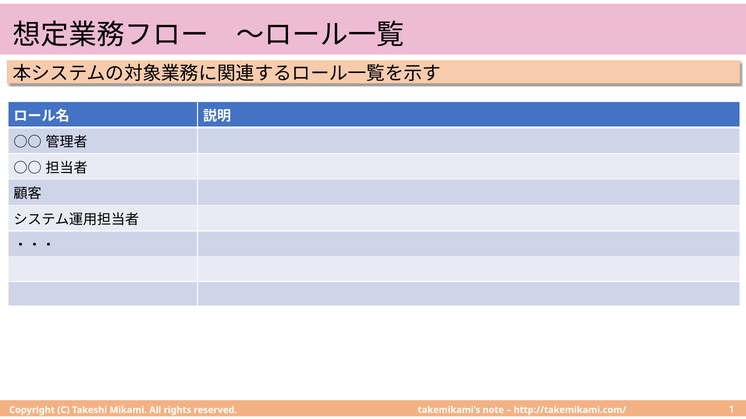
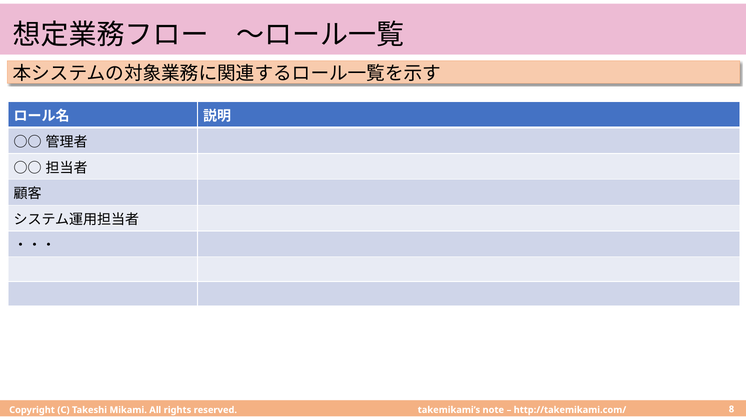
1: 1 -> 8
